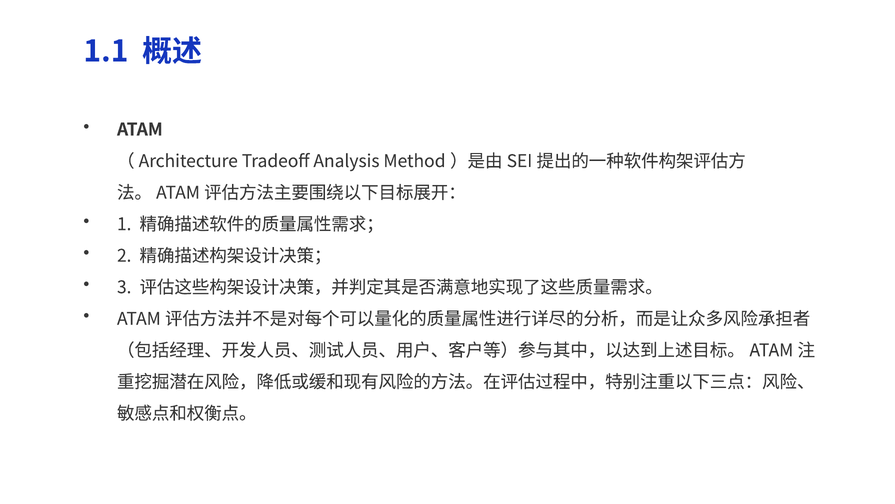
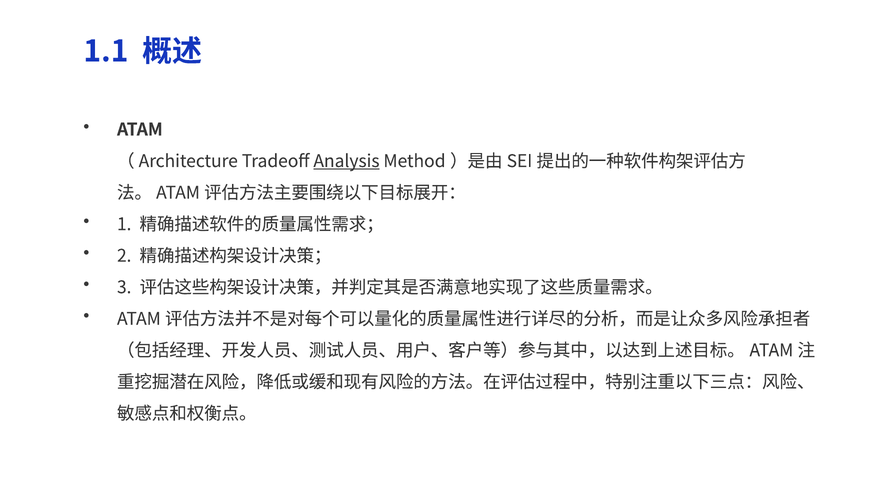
Analysis underline: none -> present
